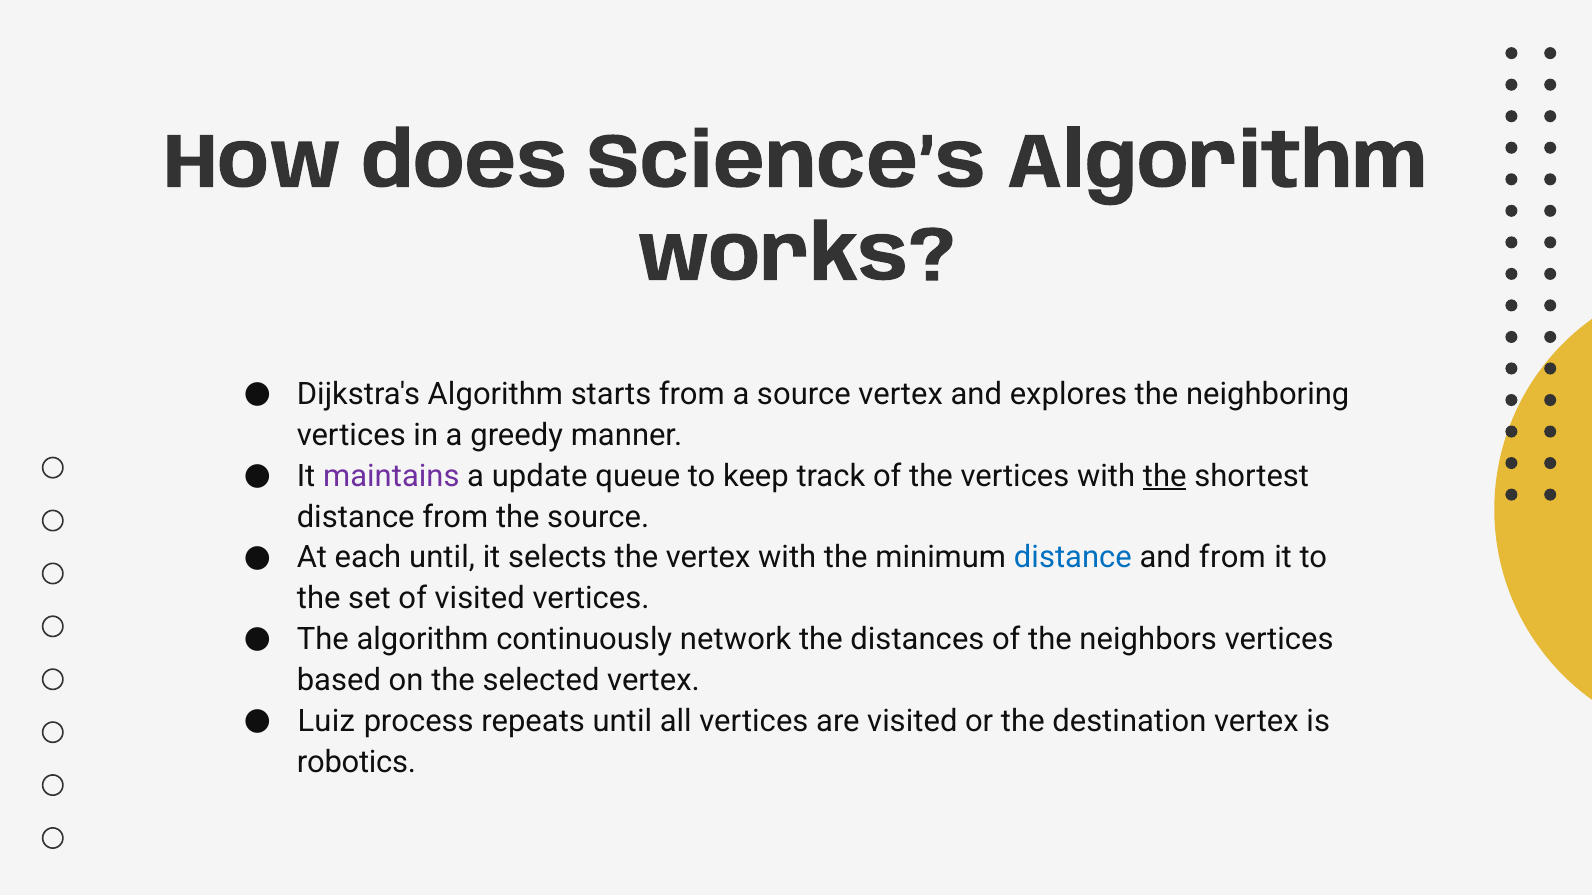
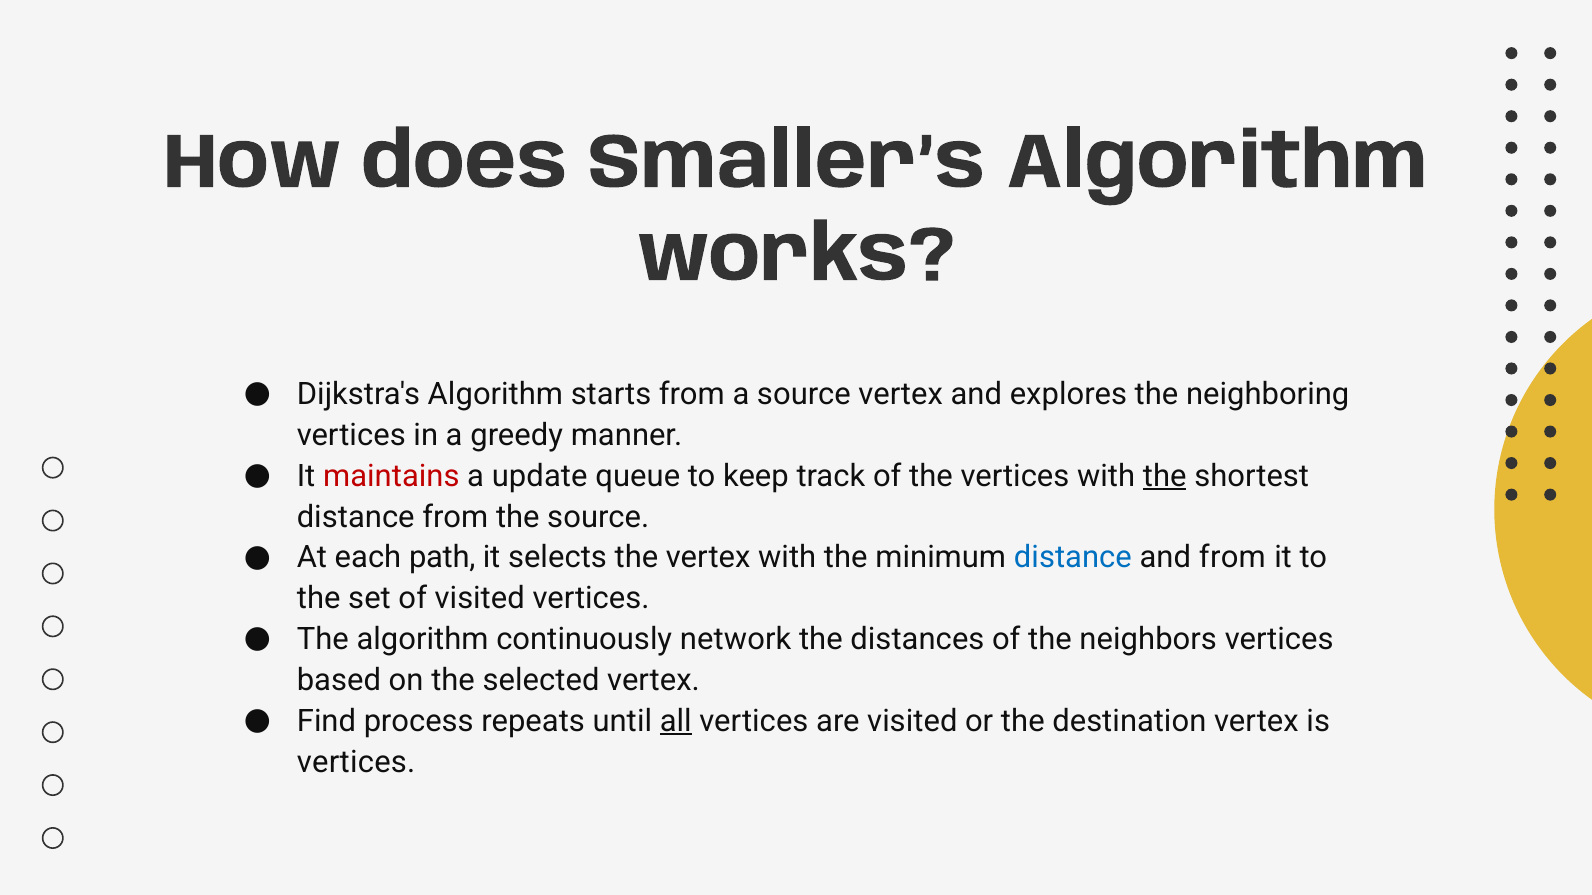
Science’s: Science’s -> Smaller’s
maintains colour: purple -> red
each until: until -> path
Luiz: Luiz -> Find
all underline: none -> present
robotics at (356, 762): robotics -> vertices
